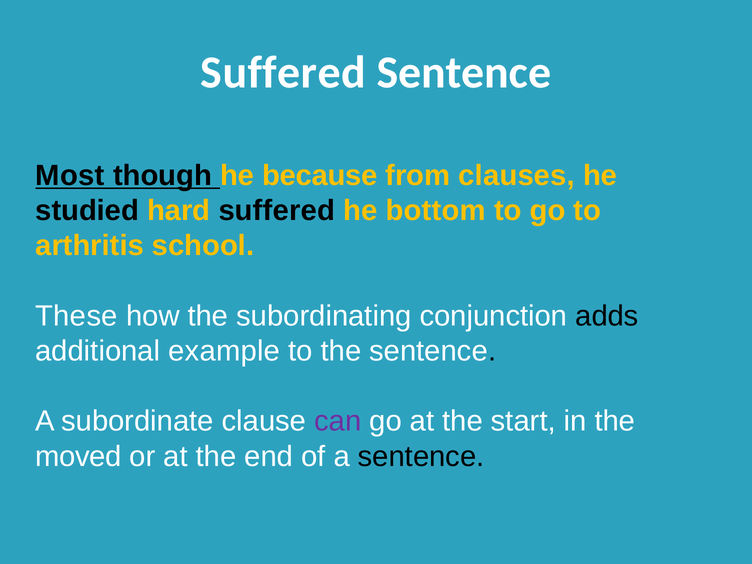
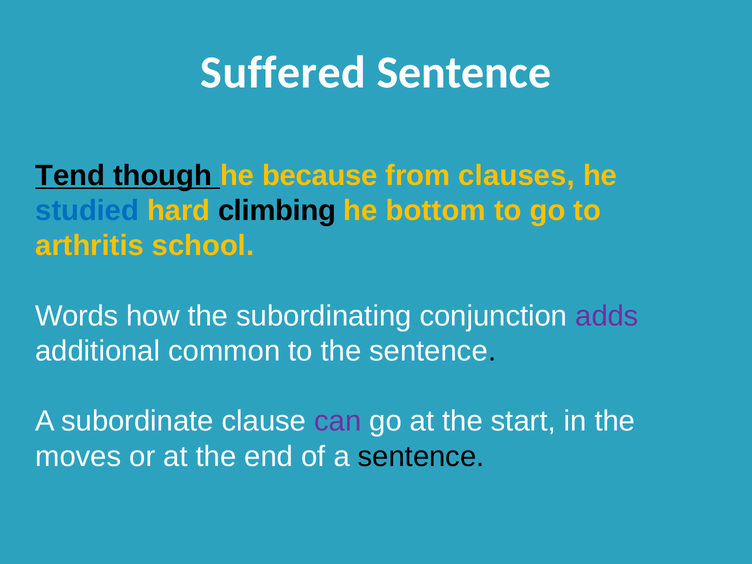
Most: Most -> Tend
studied colour: black -> blue
hard suffered: suffered -> climbing
These: These -> Words
adds colour: black -> purple
example: example -> common
moved: moved -> moves
